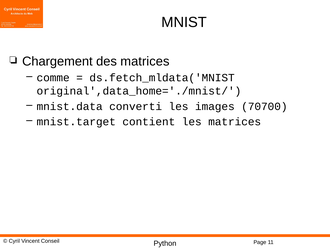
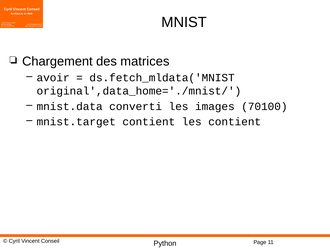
comme: comme -> avoir
70700: 70700 -> 70100
les matrices: matrices -> contient
